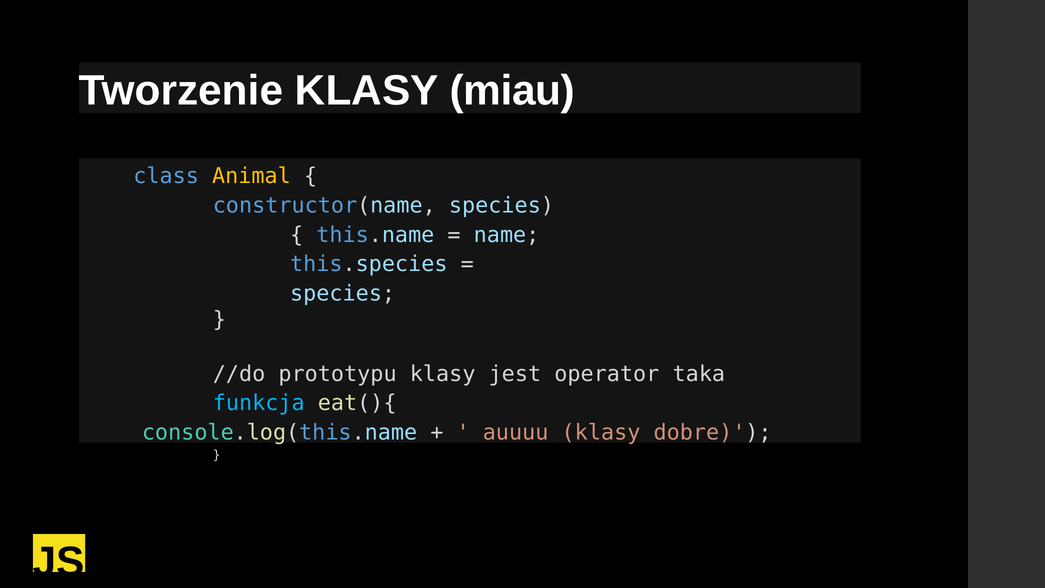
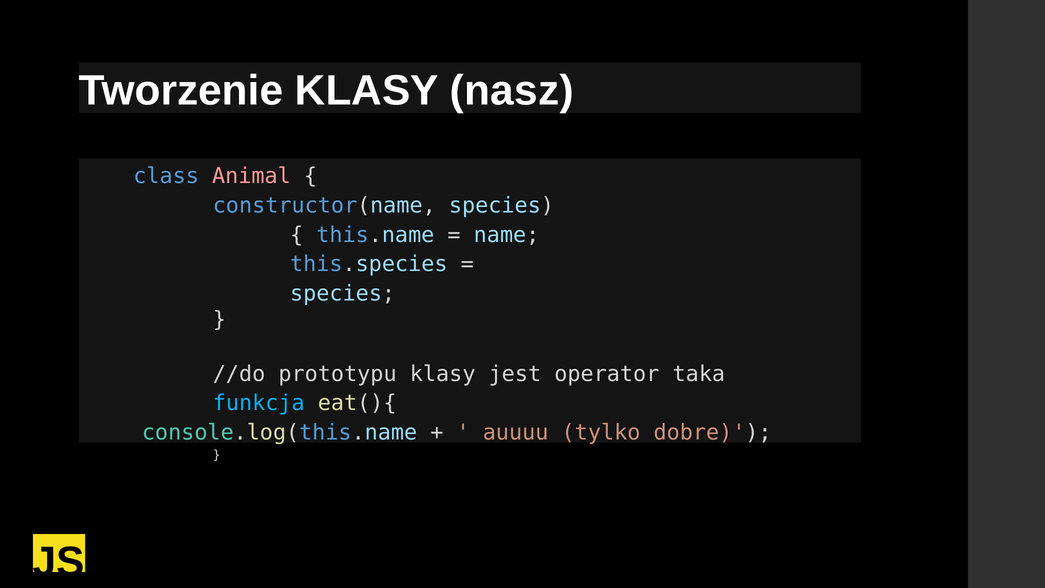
miau: miau -> nasz
Animal colour: yellow -> pink
auuuu klasy: klasy -> tylko
